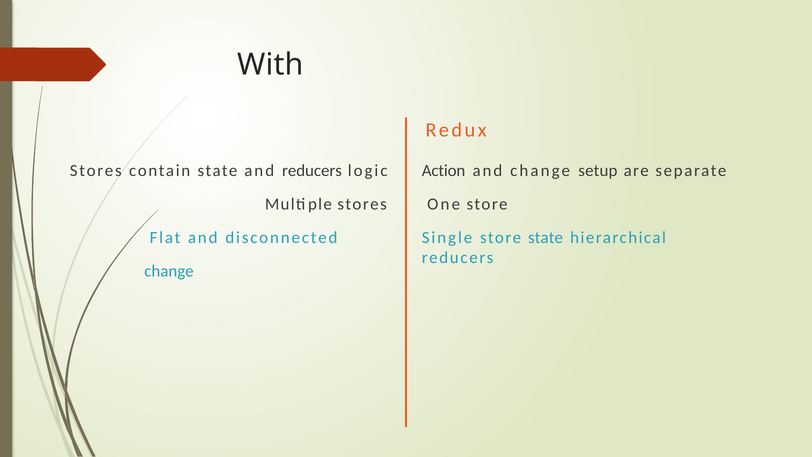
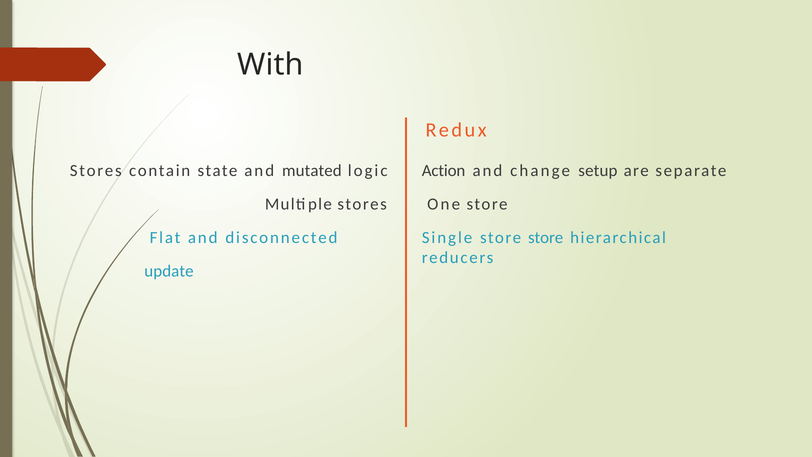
and reducers: reducers -> mutated
store state: state -> store
change at (169, 271): change -> update
